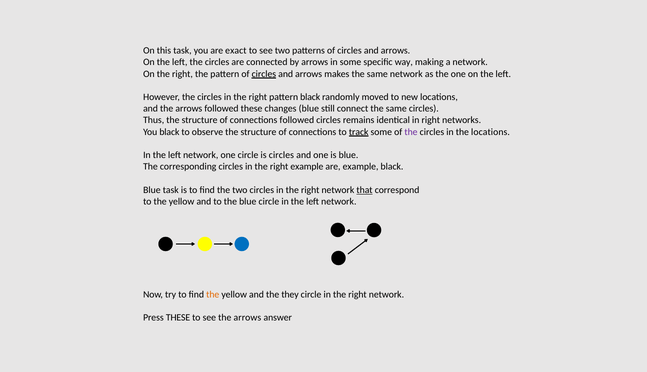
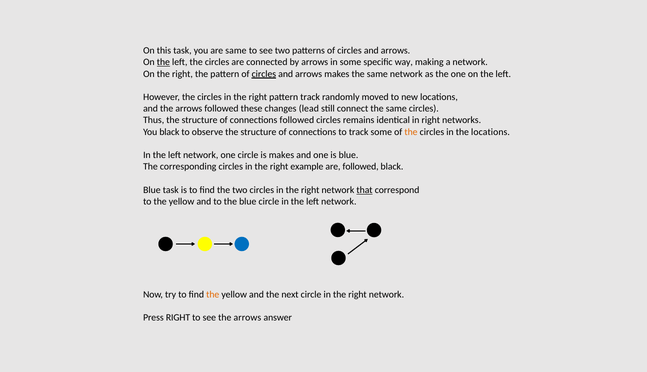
are exact: exact -> same
the at (163, 62) underline: none -> present
pattern black: black -> track
changes blue: blue -> lead
track at (359, 132) underline: present -> none
the at (411, 132) colour: purple -> orange
is circles: circles -> makes
are example: example -> followed
they: they -> next
Press THESE: THESE -> RIGHT
